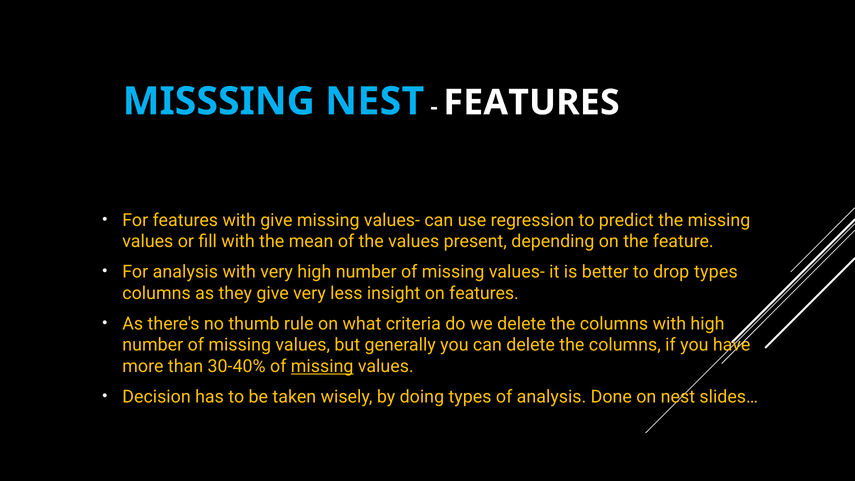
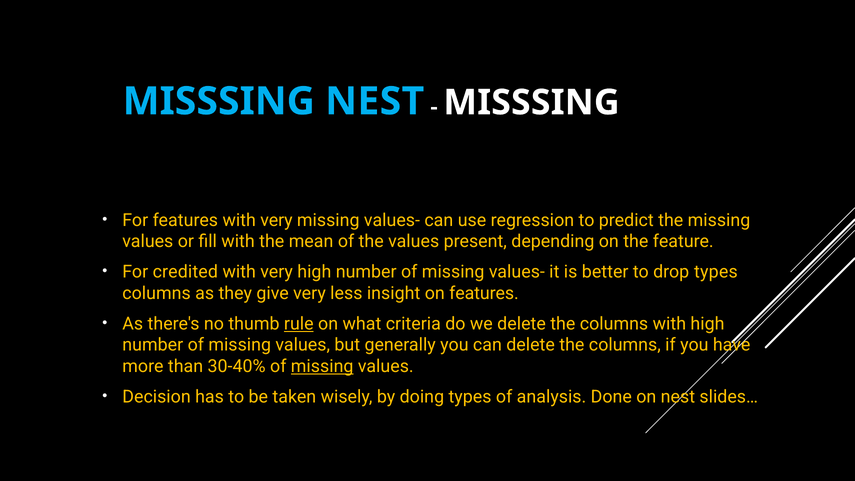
FEATURES at (532, 103): FEATURES -> MISSSING
features with give: give -> very
For analysis: analysis -> credited
rule underline: none -> present
